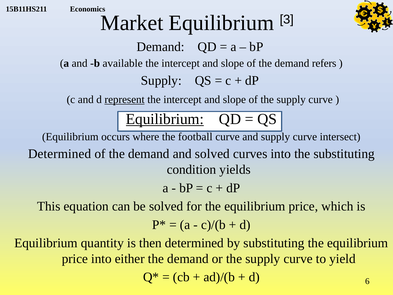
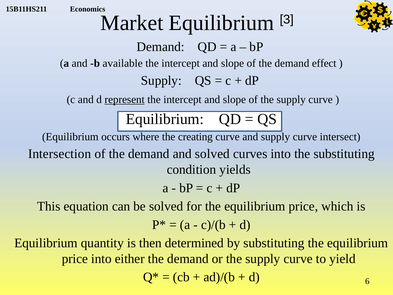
refers: refers -> effect
Equilibrium at (165, 119) underline: present -> none
football: football -> creating
Determined at (60, 154): Determined -> Intersection
